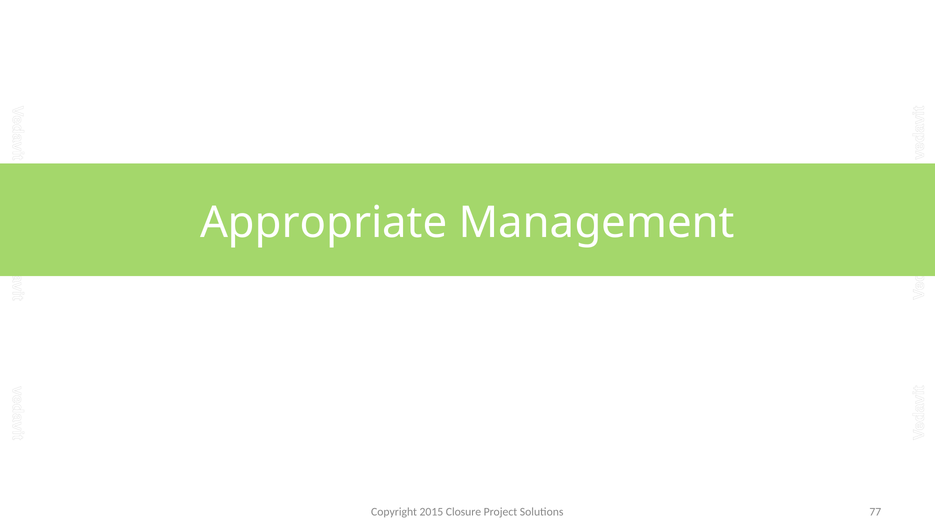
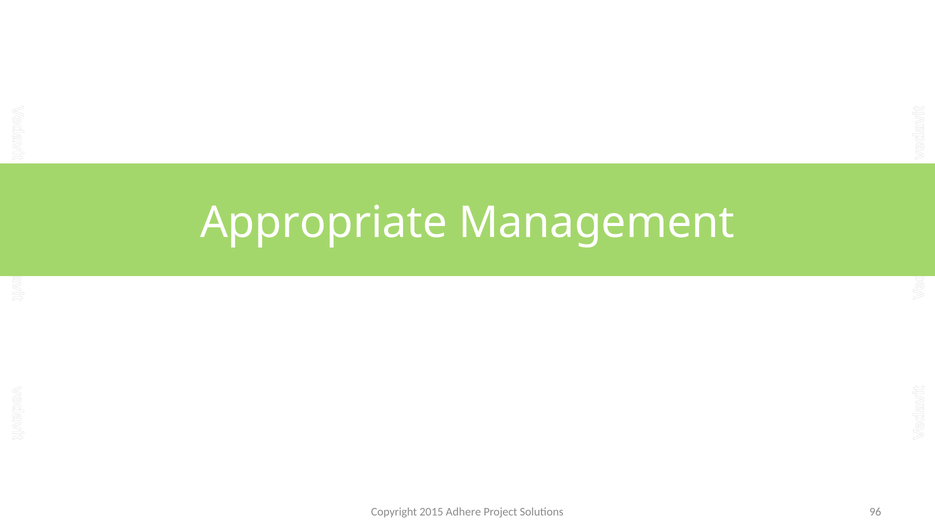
Closure: Closure -> Adhere
77: 77 -> 96
